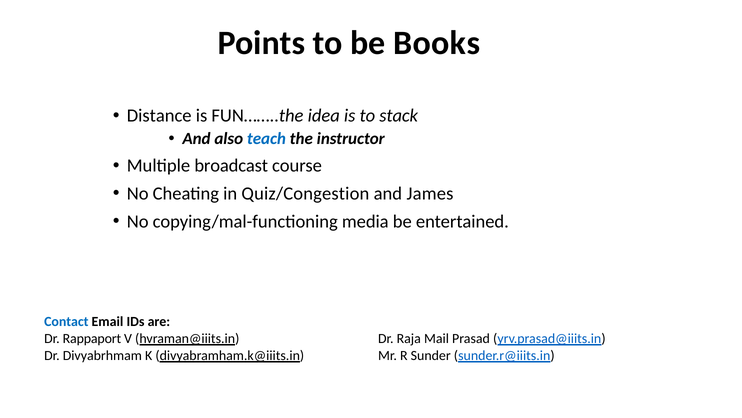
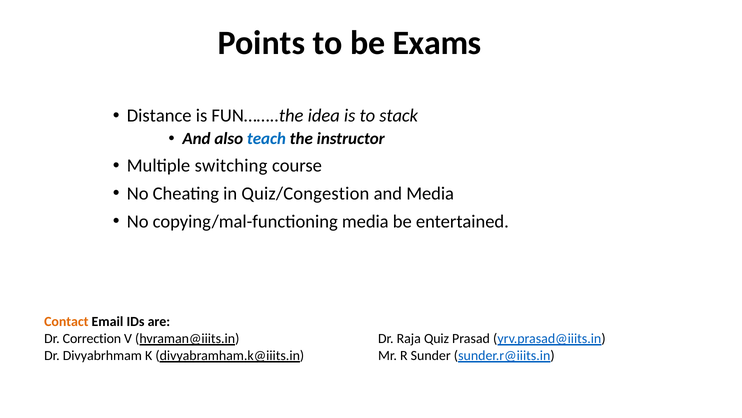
Books: Books -> Exams
broadcast: broadcast -> switching
and James: James -> Media
Contact colour: blue -> orange
Rappaport: Rappaport -> Correction
Mail: Mail -> Quiz
